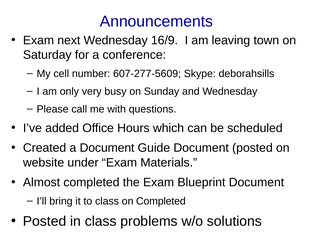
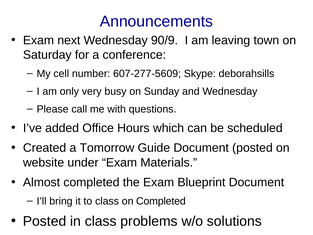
16/9: 16/9 -> 90/9
a Document: Document -> Tomorrow
